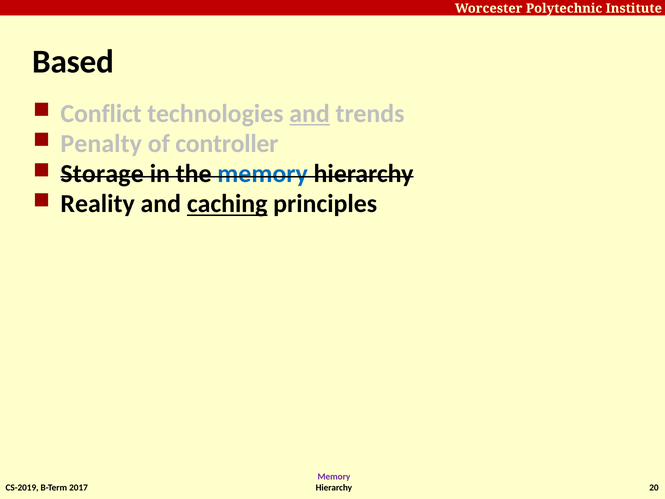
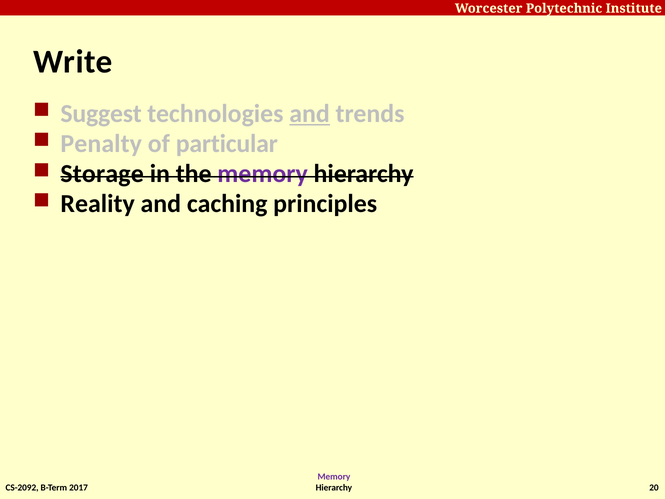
Based: Based -> Write
Conflict: Conflict -> Suggest
controller: controller -> particular
memory at (263, 174) colour: blue -> purple
caching underline: present -> none
CS-2019: CS-2019 -> CS-2092
